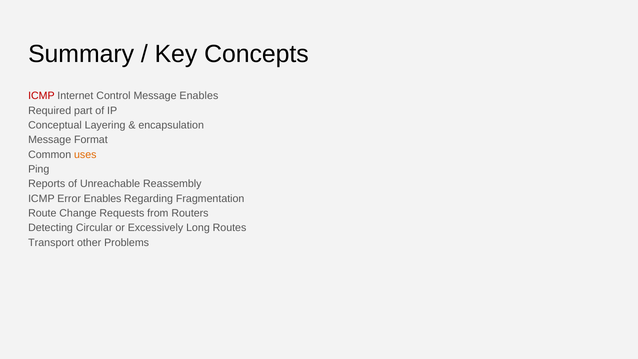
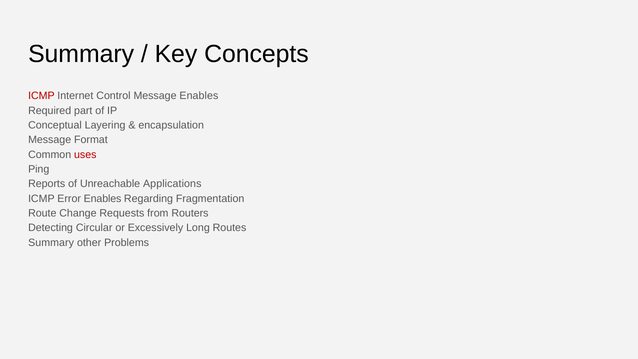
uses colour: orange -> red
Reassembly: Reassembly -> Applications
Transport at (51, 243): Transport -> Summary
